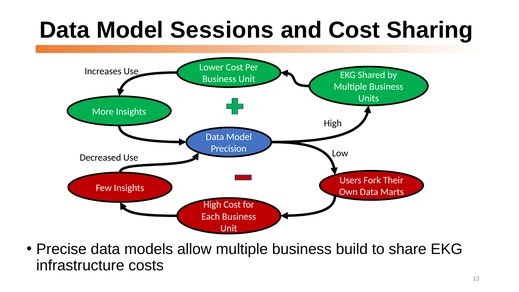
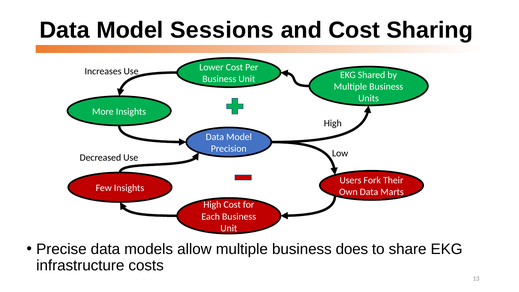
build: build -> does
